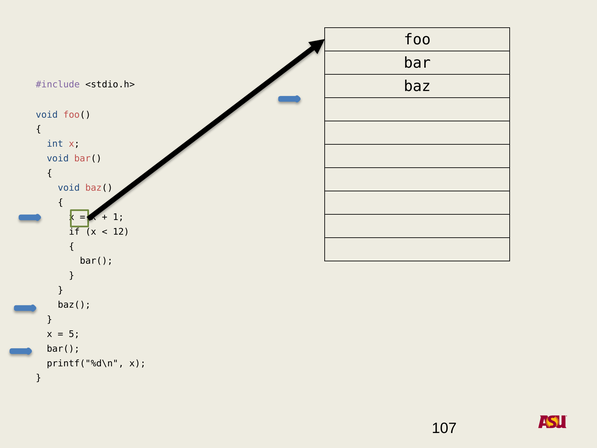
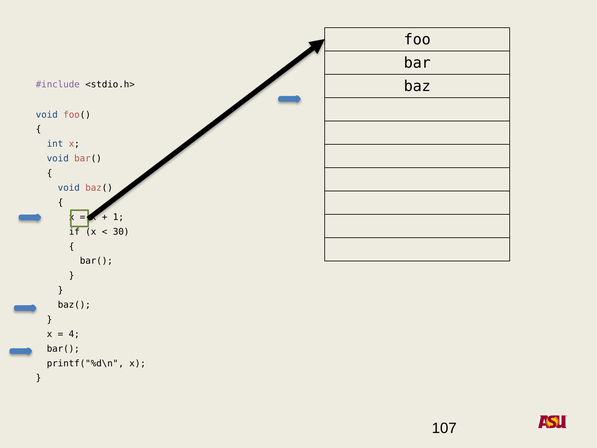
12: 12 -> 30
5: 5 -> 4
